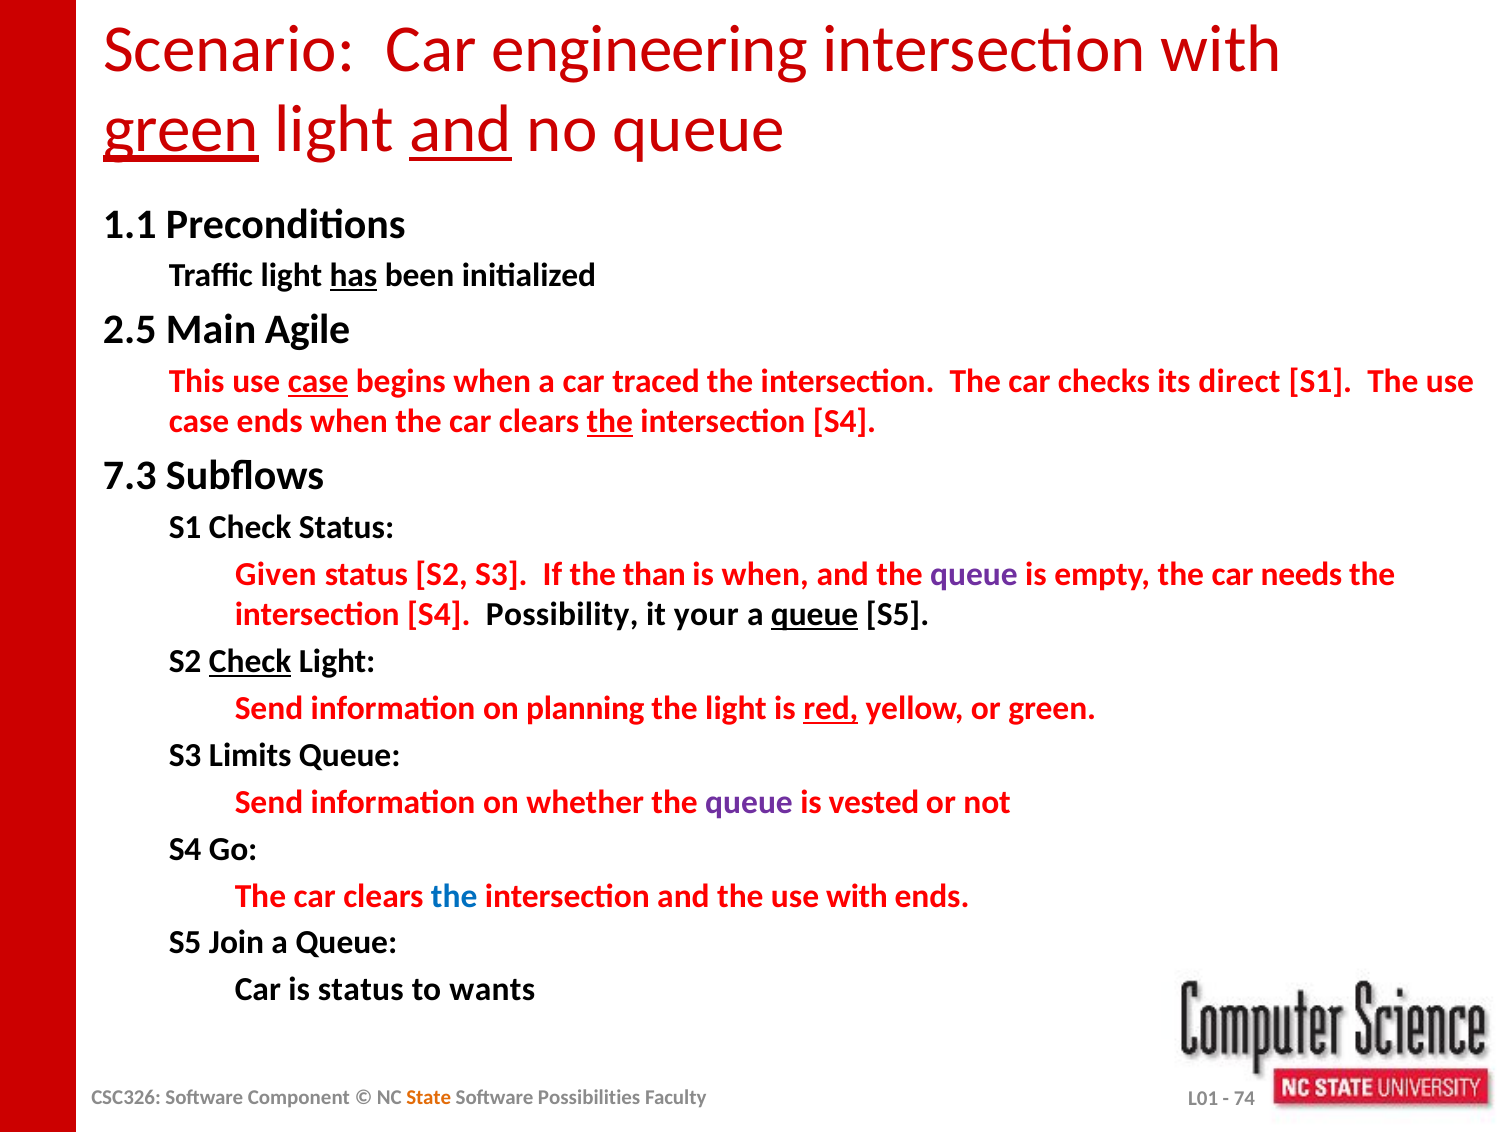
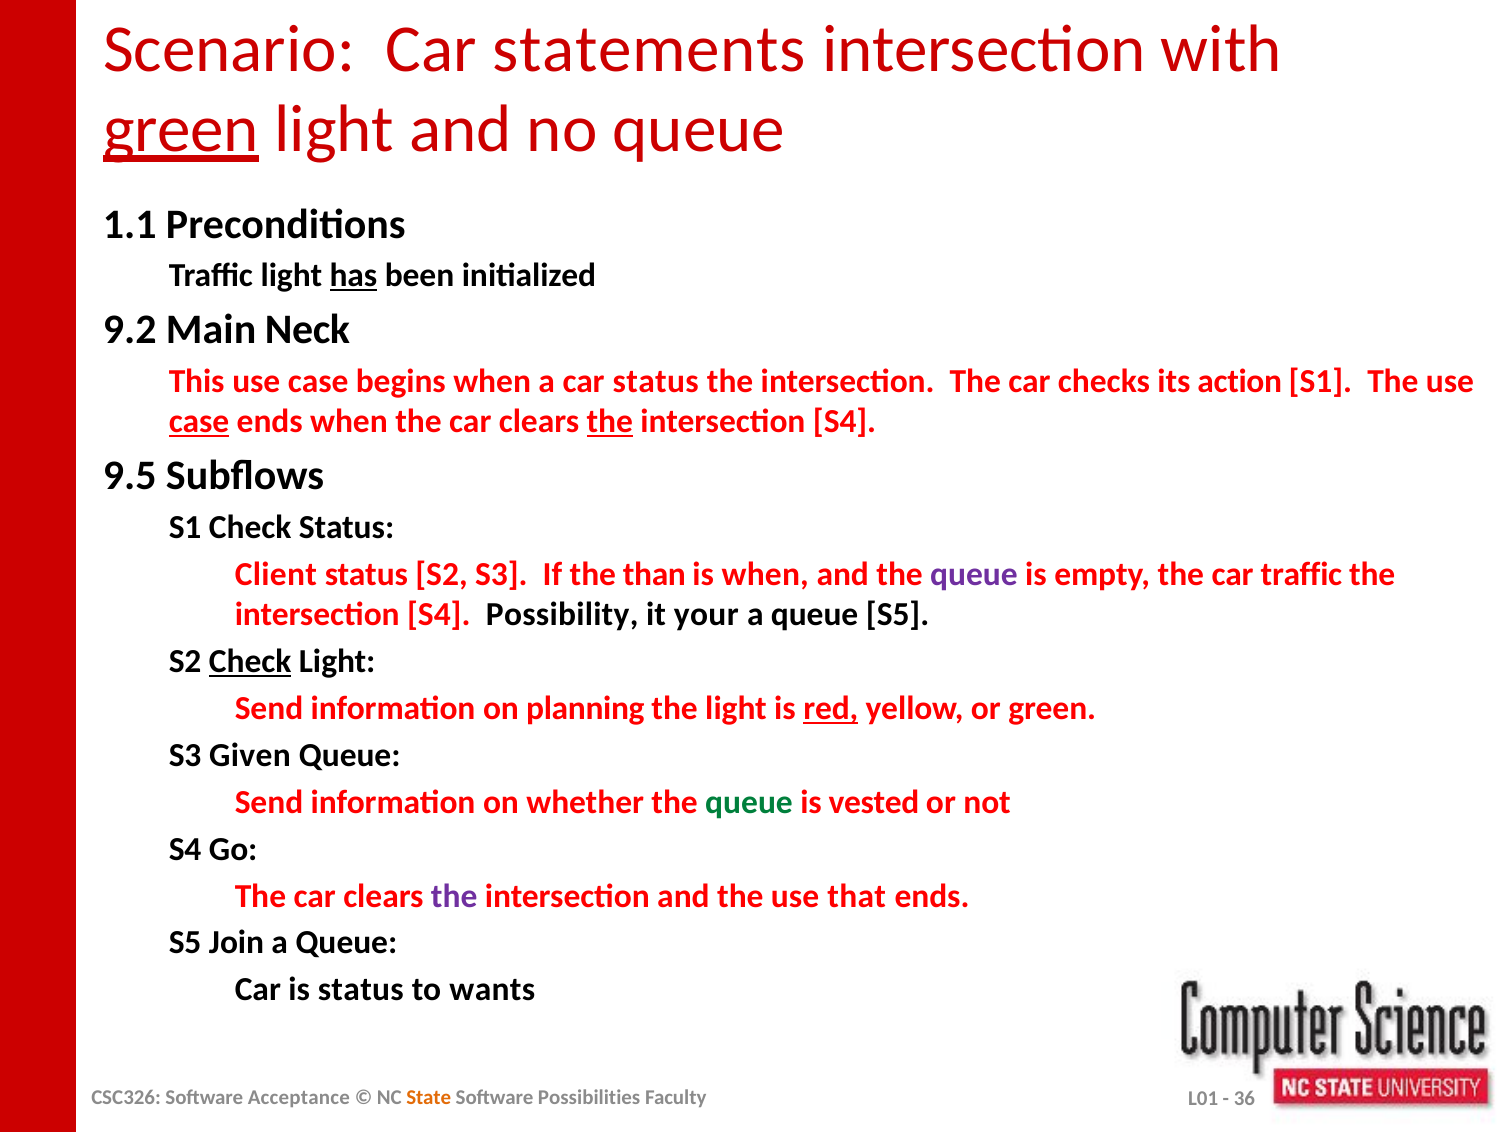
engineering: engineering -> statements
and at (460, 130) underline: present -> none
2.5: 2.5 -> 9.2
Agile: Agile -> Neck
case at (318, 381) underline: present -> none
car traced: traced -> status
direct: direct -> action
case at (199, 421) underline: none -> present
7.3: 7.3 -> 9.5
Given: Given -> Client
car needs: needs -> traffic
queue at (815, 614) underline: present -> none
Limits: Limits -> Given
queue at (749, 802) colour: purple -> green
the at (454, 896) colour: blue -> purple
use with: with -> that
Component: Component -> Acceptance
74: 74 -> 36
